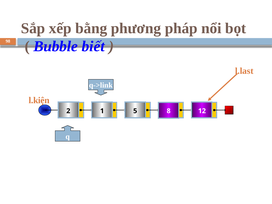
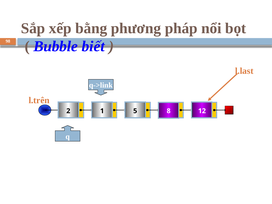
l.kiện: l.kiện -> l.trên
